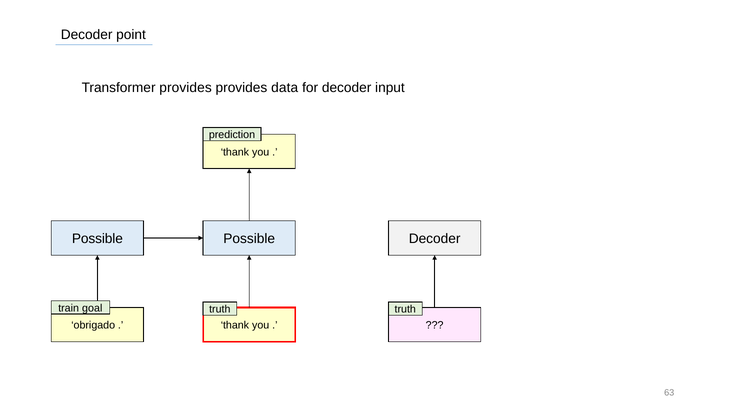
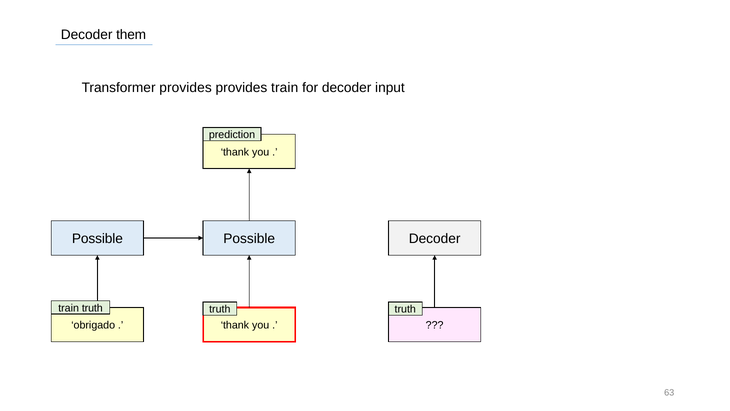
point: point -> them
provides data: data -> train
train goal: goal -> truth
